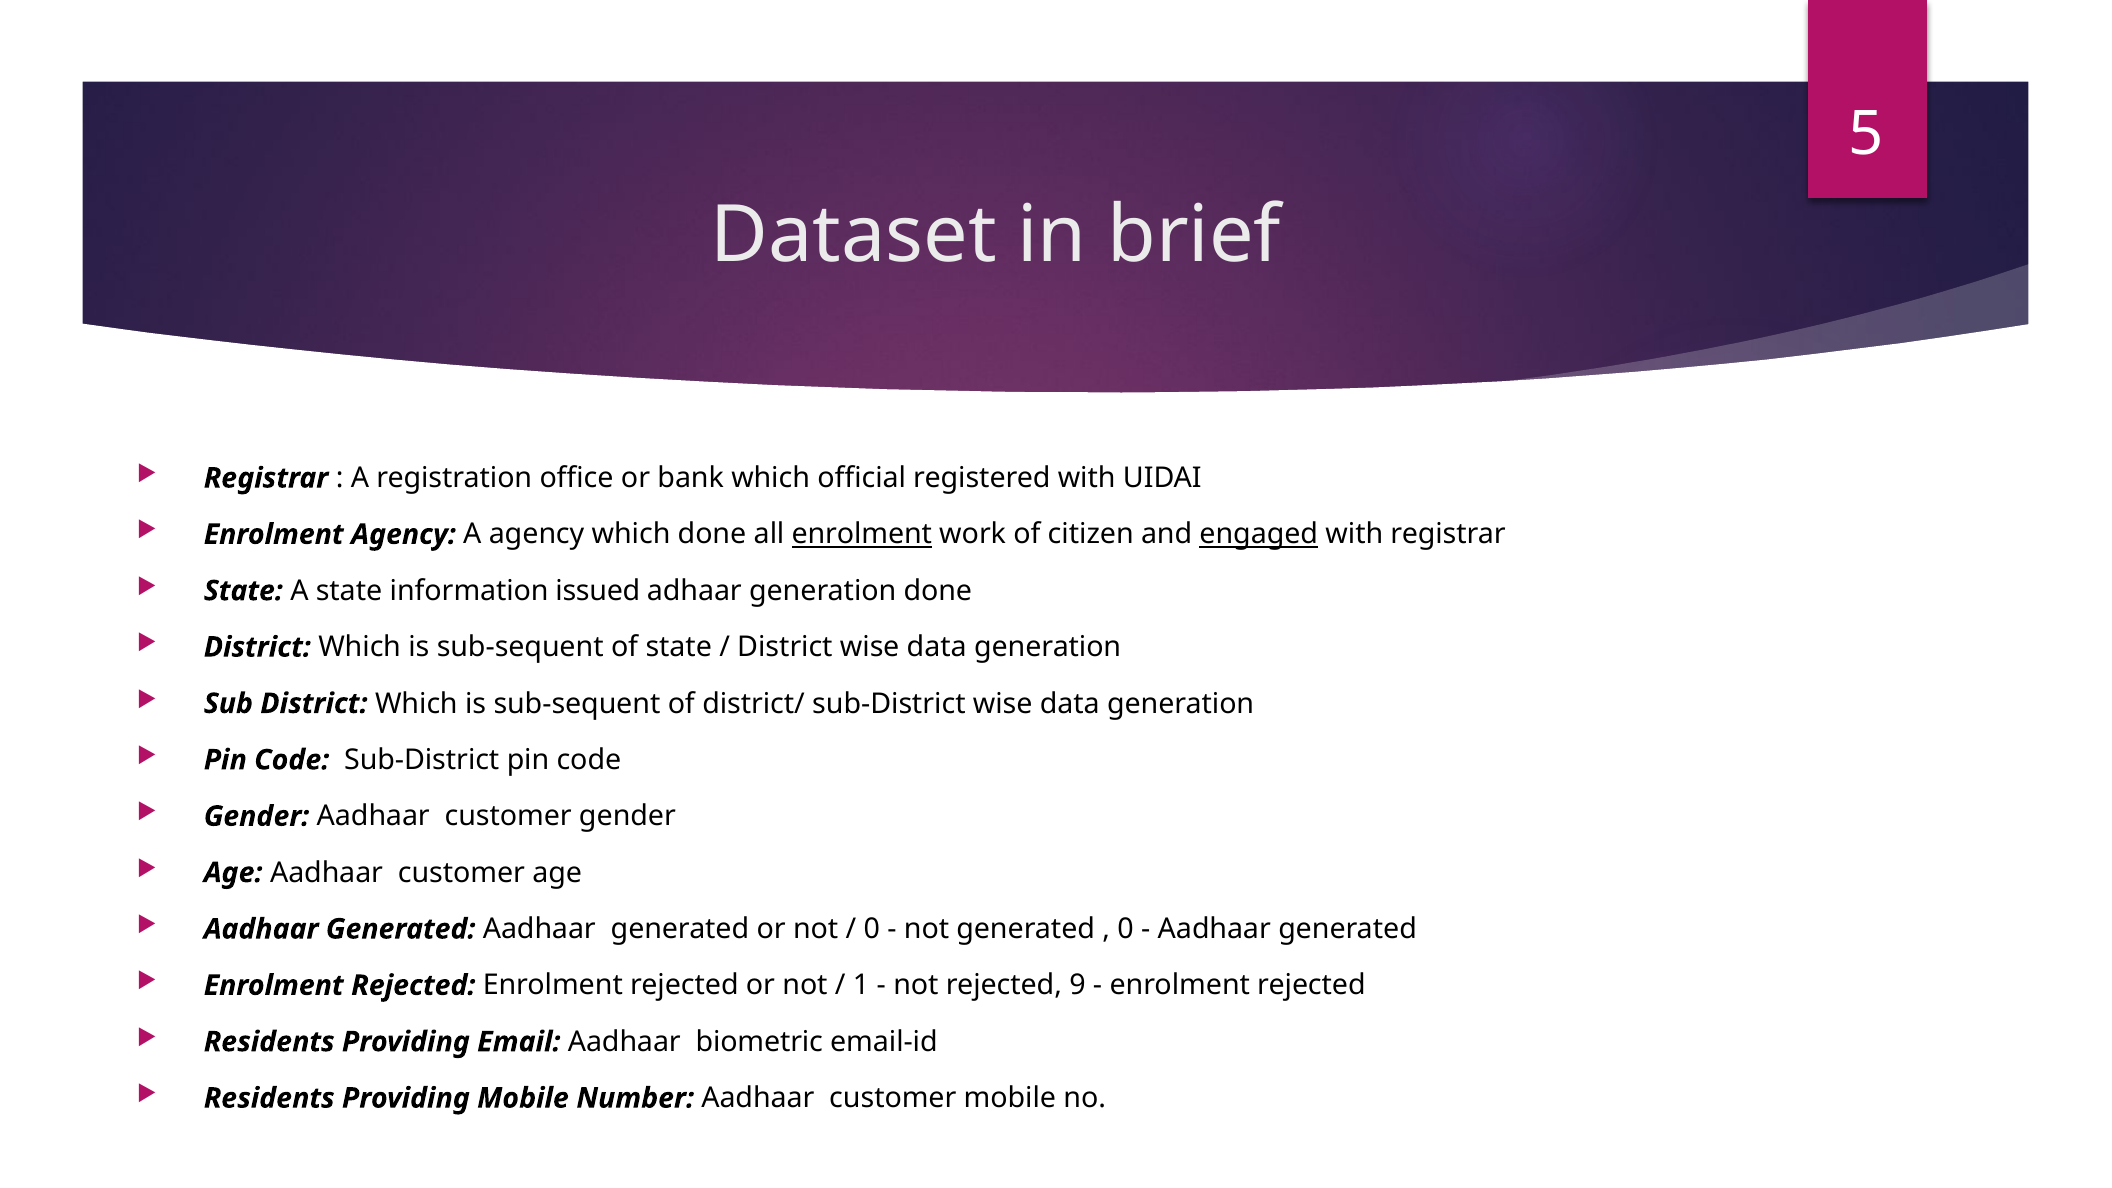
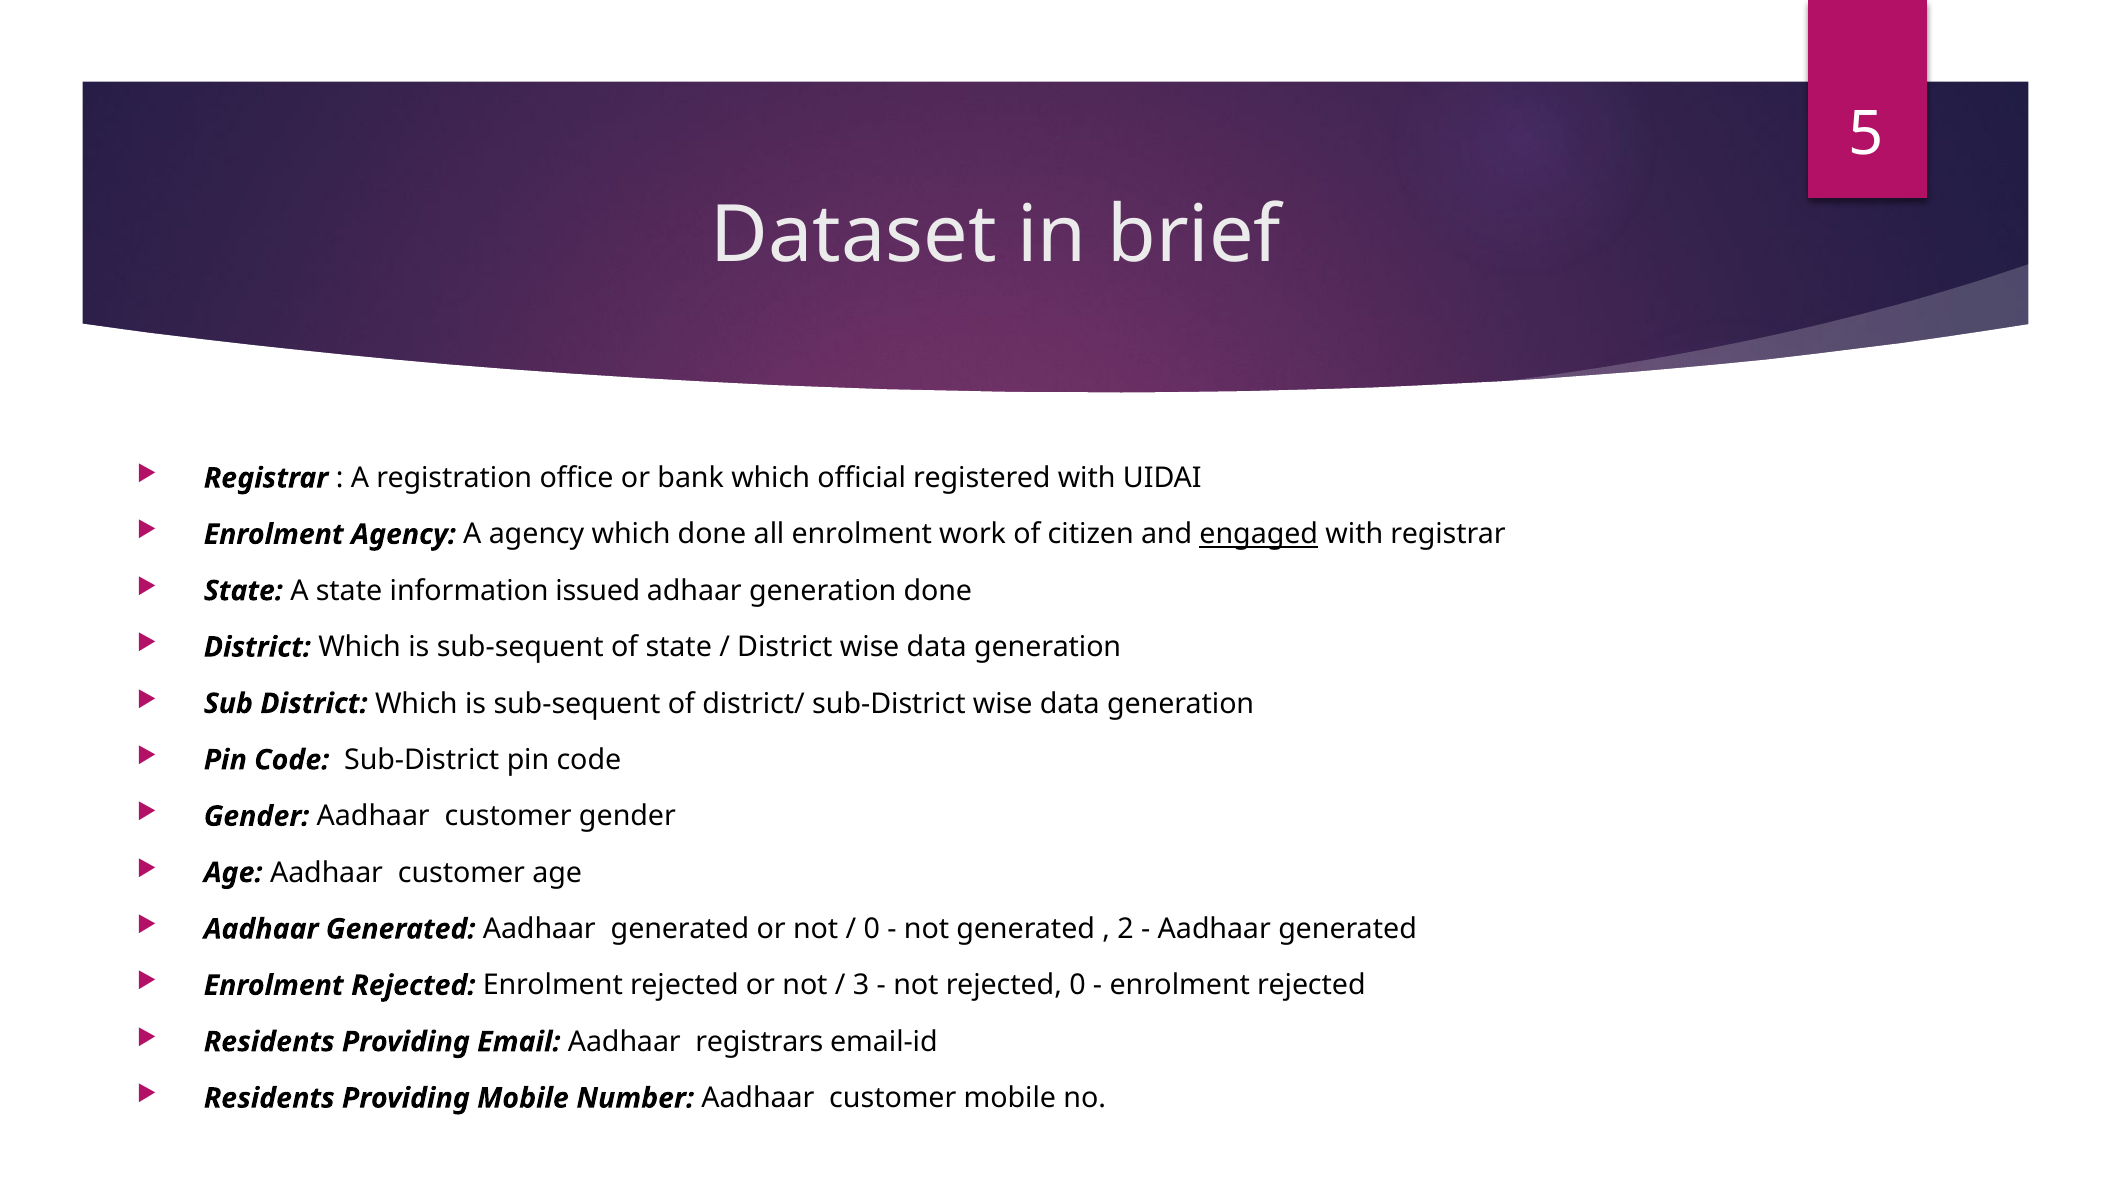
enrolment at (862, 534) underline: present -> none
0 at (1126, 929): 0 -> 2
1: 1 -> 3
rejected 9: 9 -> 0
biometric: biometric -> registrars
